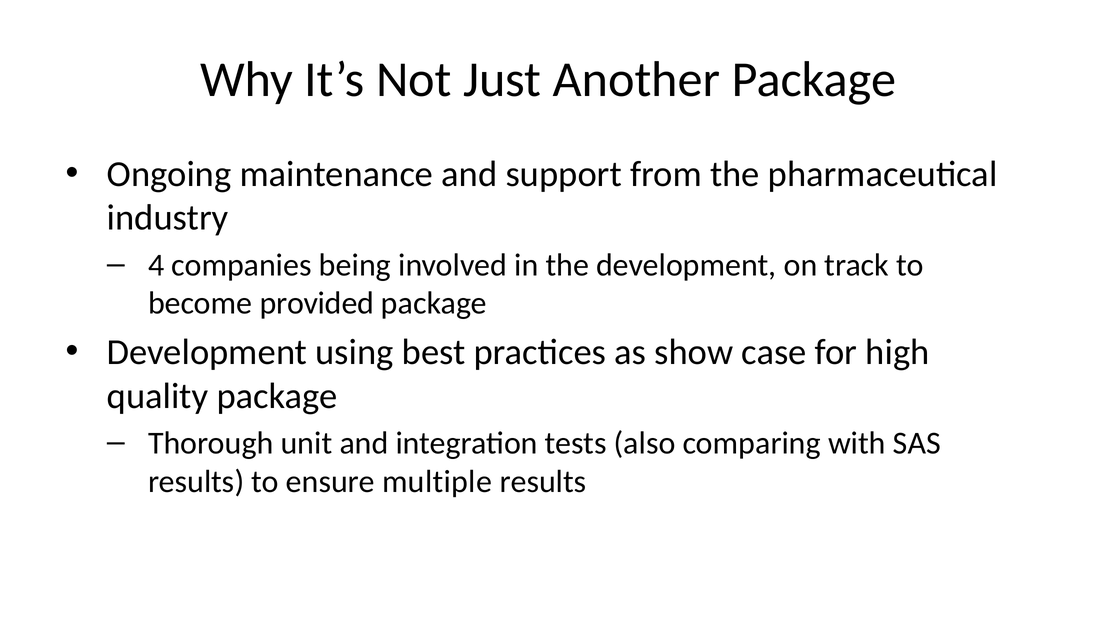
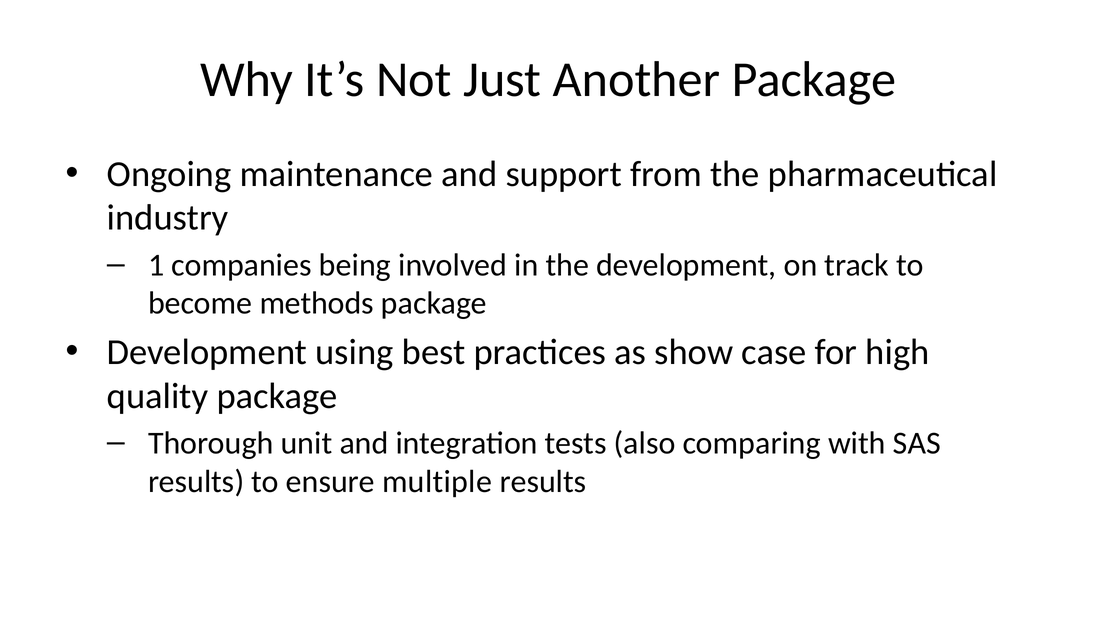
4: 4 -> 1
provided: provided -> methods
